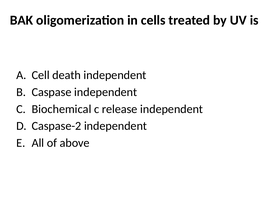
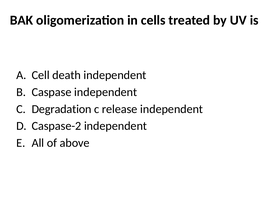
Biochemical: Biochemical -> Degradation
